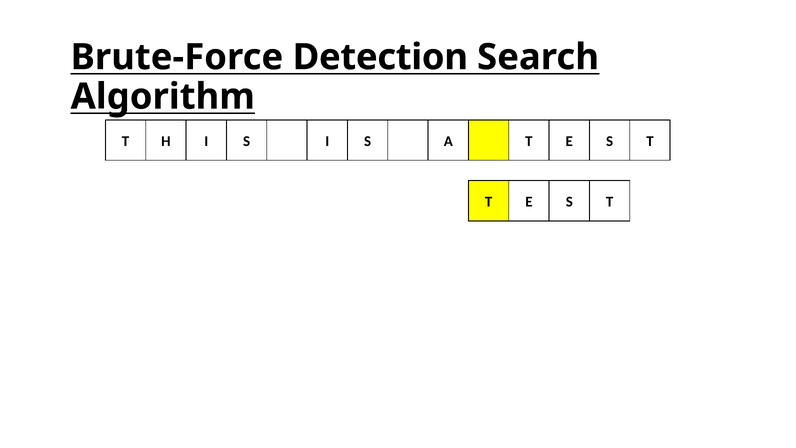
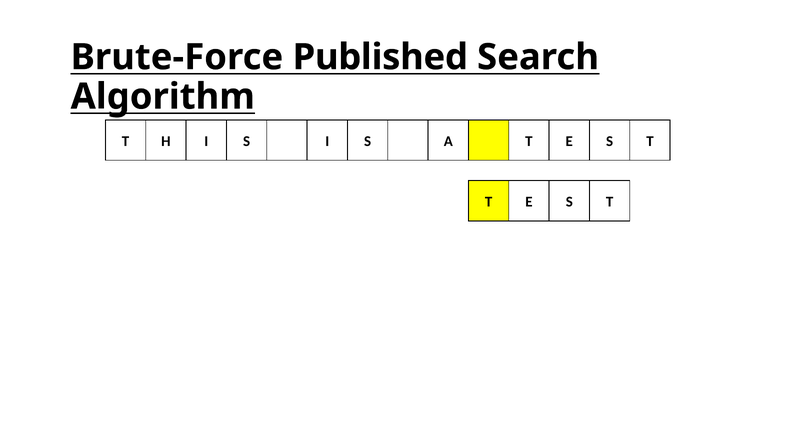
Detection: Detection -> Published
